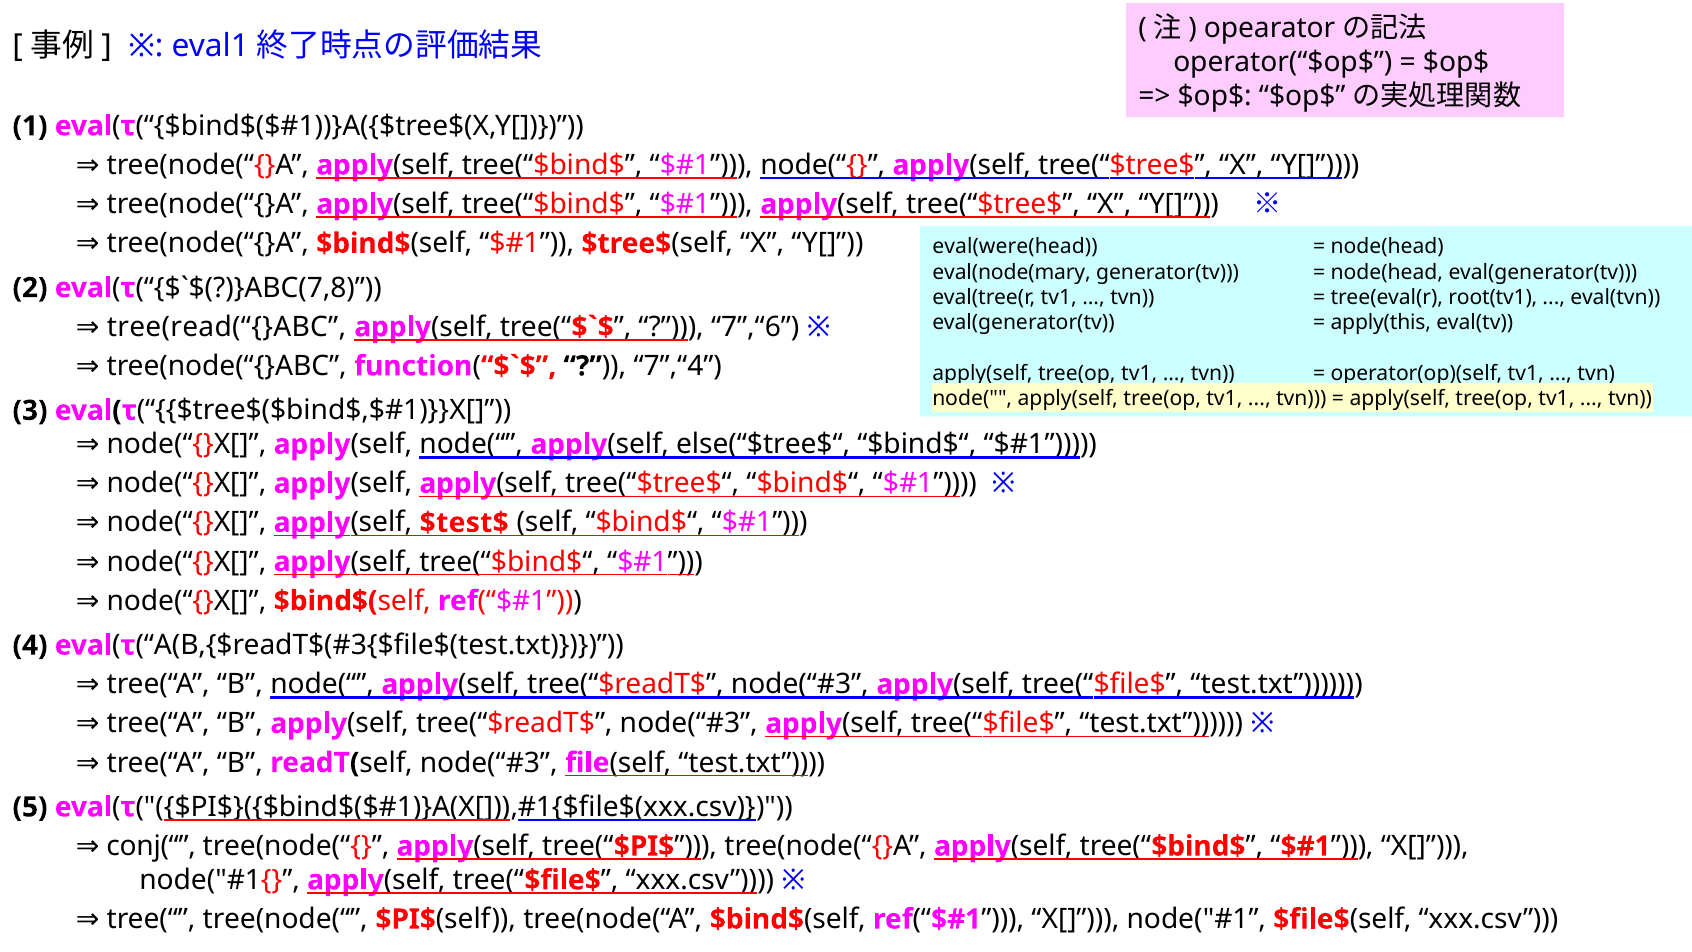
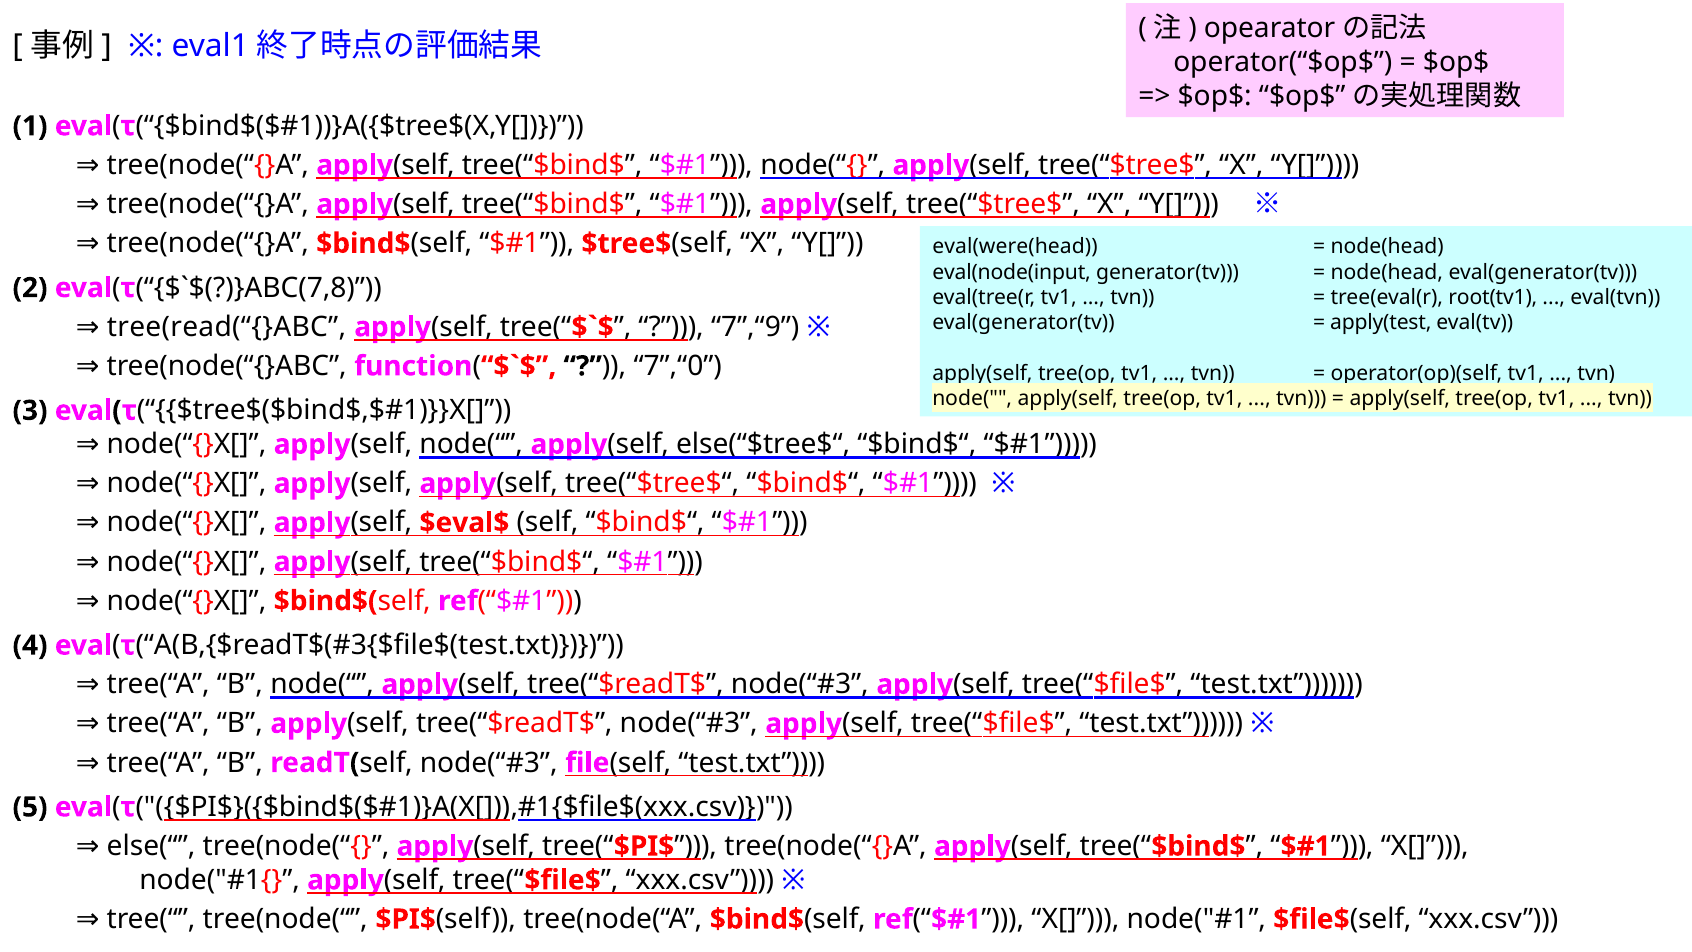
eval(node(mary: eval(node(mary -> eval(node(input
7”,“6: 7”,“6 -> 7”,“9
apply(this: apply(this -> apply(test
7”,“4: 7”,“4 -> 7”,“0
$test$: $test$ -> $eval$
conj(“: conj(“ -> else(“
